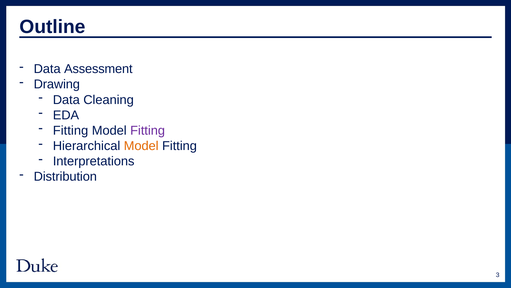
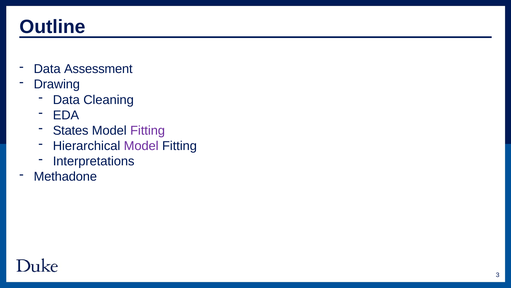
Fitting at (71, 130): Fitting -> States
Model at (141, 146) colour: orange -> purple
Distribution: Distribution -> Methadone
